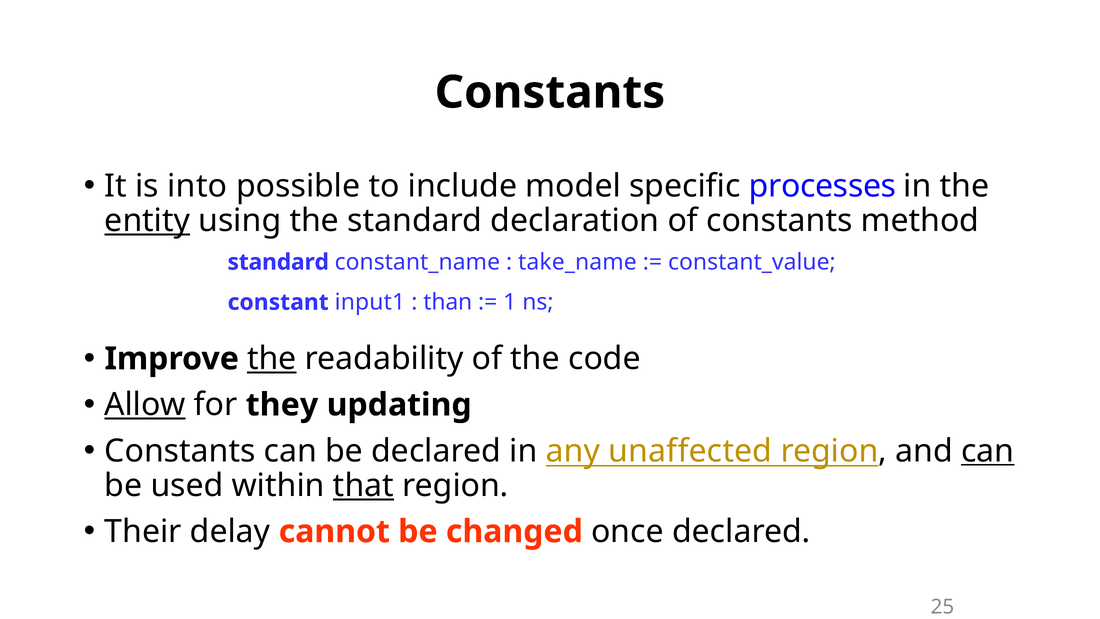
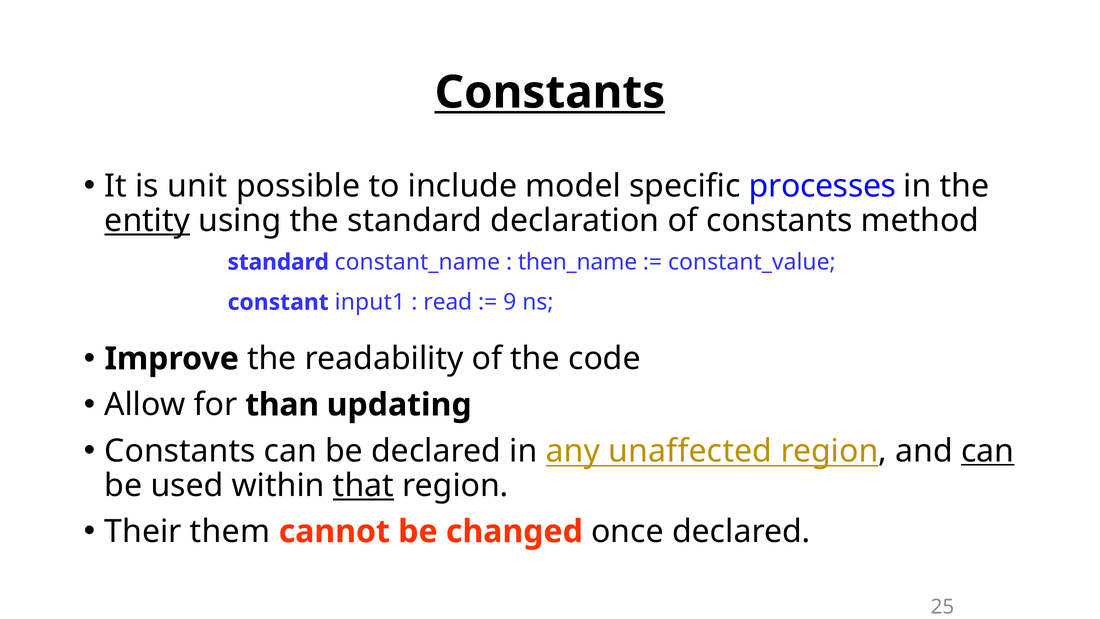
Constants at (550, 92) underline: none -> present
into: into -> unit
take_name: take_name -> then_name
than: than -> read
1: 1 -> 9
the at (272, 359) underline: present -> none
Allow underline: present -> none
they: they -> than
delay: delay -> them
